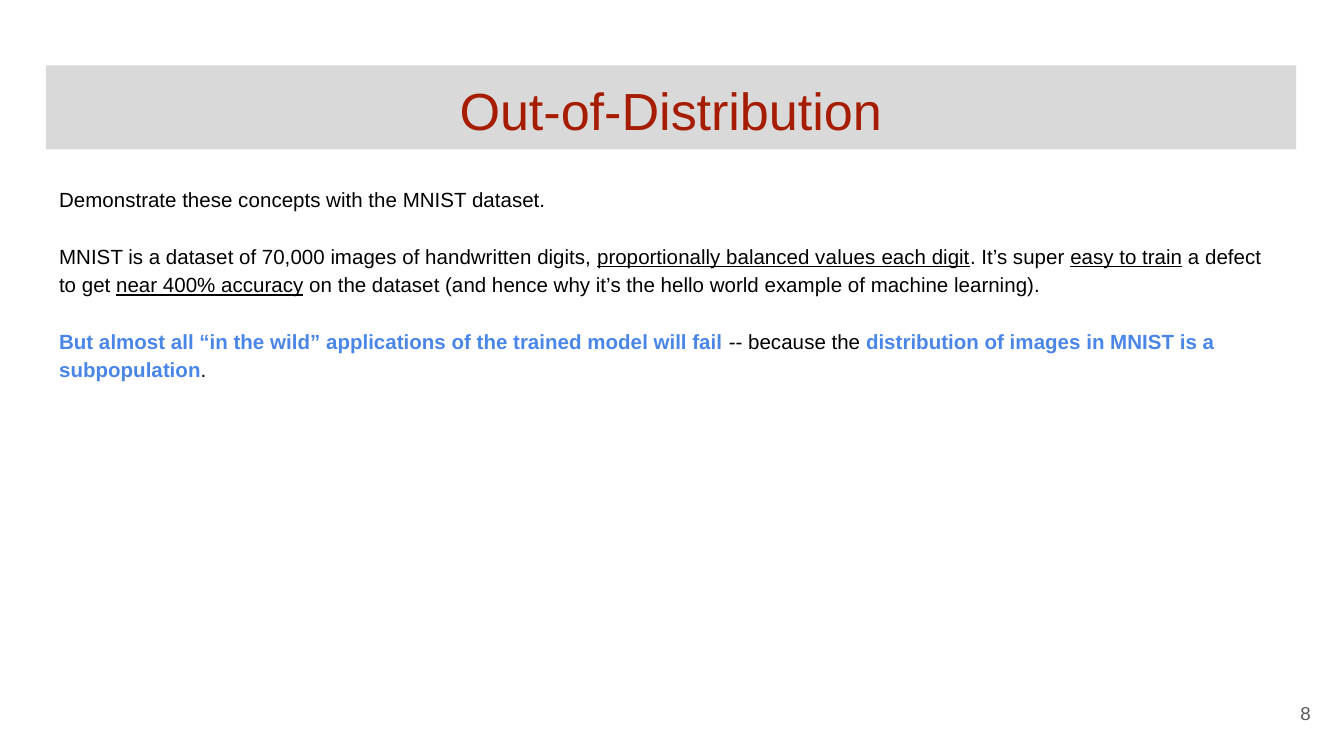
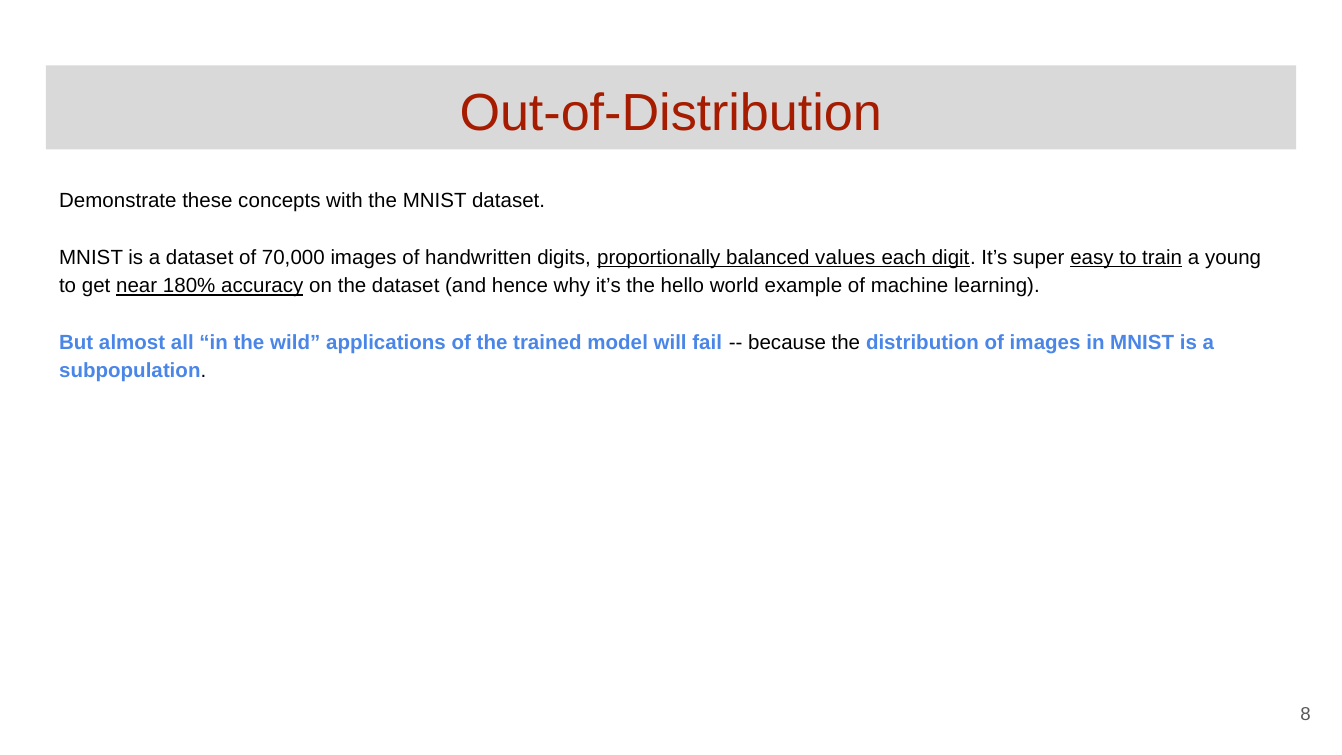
defect: defect -> young
400%: 400% -> 180%
